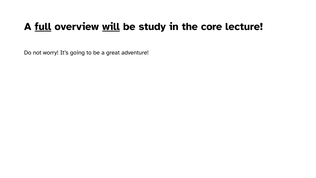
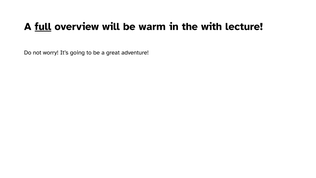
will underline: present -> none
study: study -> warm
core: core -> with
